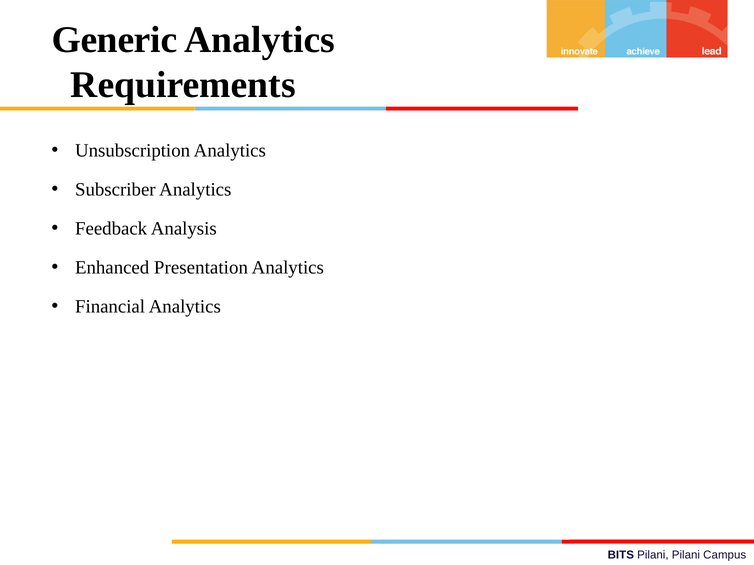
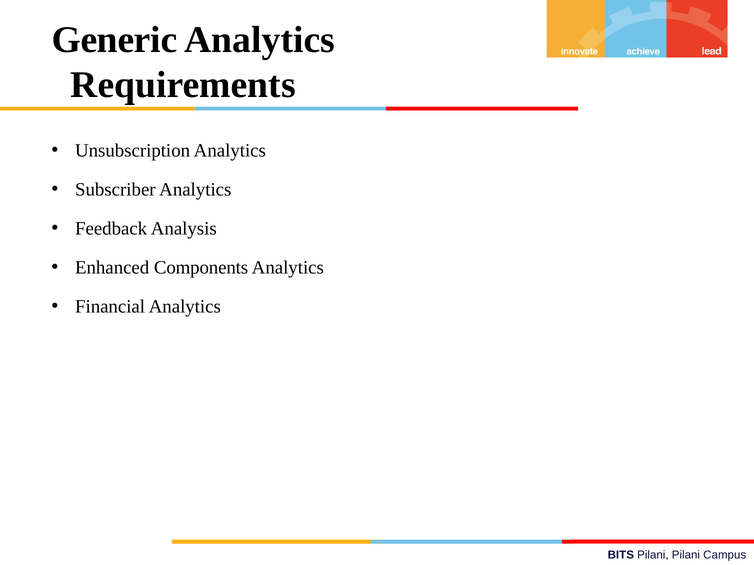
Presentation: Presentation -> Components
